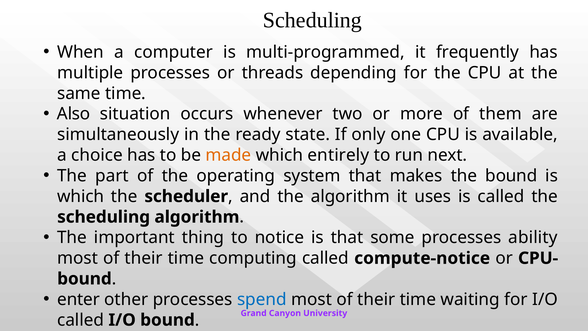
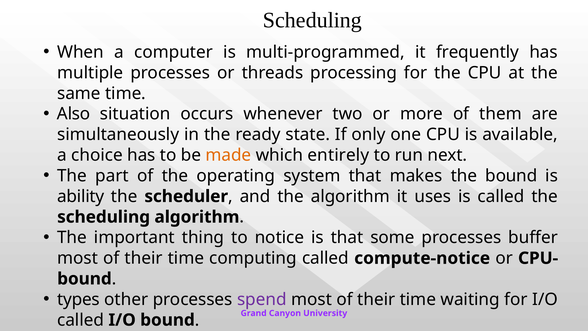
depending: depending -> processing
which at (81, 196): which -> ability
ability: ability -> buffer
enter: enter -> types
spend colour: blue -> purple
